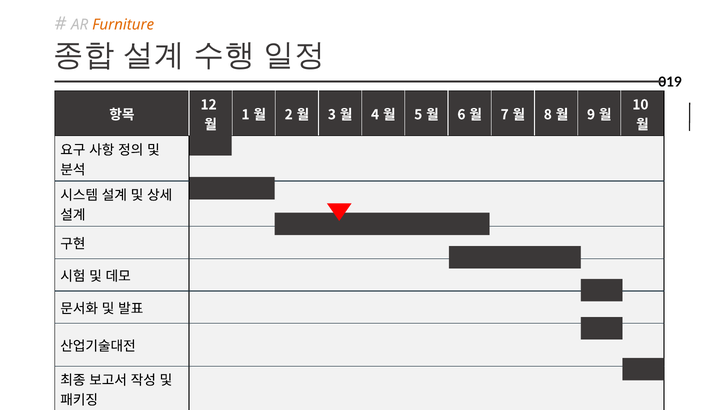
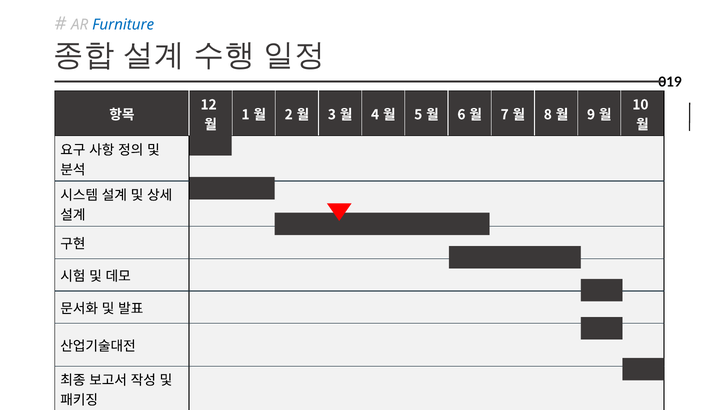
Furniture colour: orange -> blue
